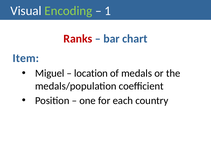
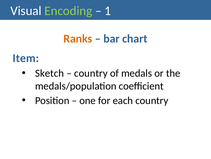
Ranks colour: red -> orange
Miguel: Miguel -> Sketch
location at (91, 73): location -> country
